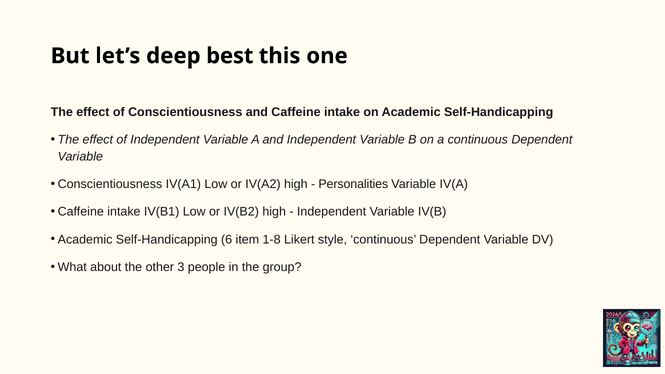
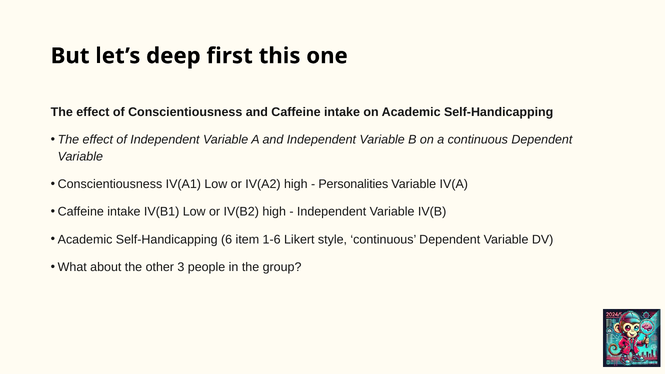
best: best -> first
1-8: 1-8 -> 1-6
